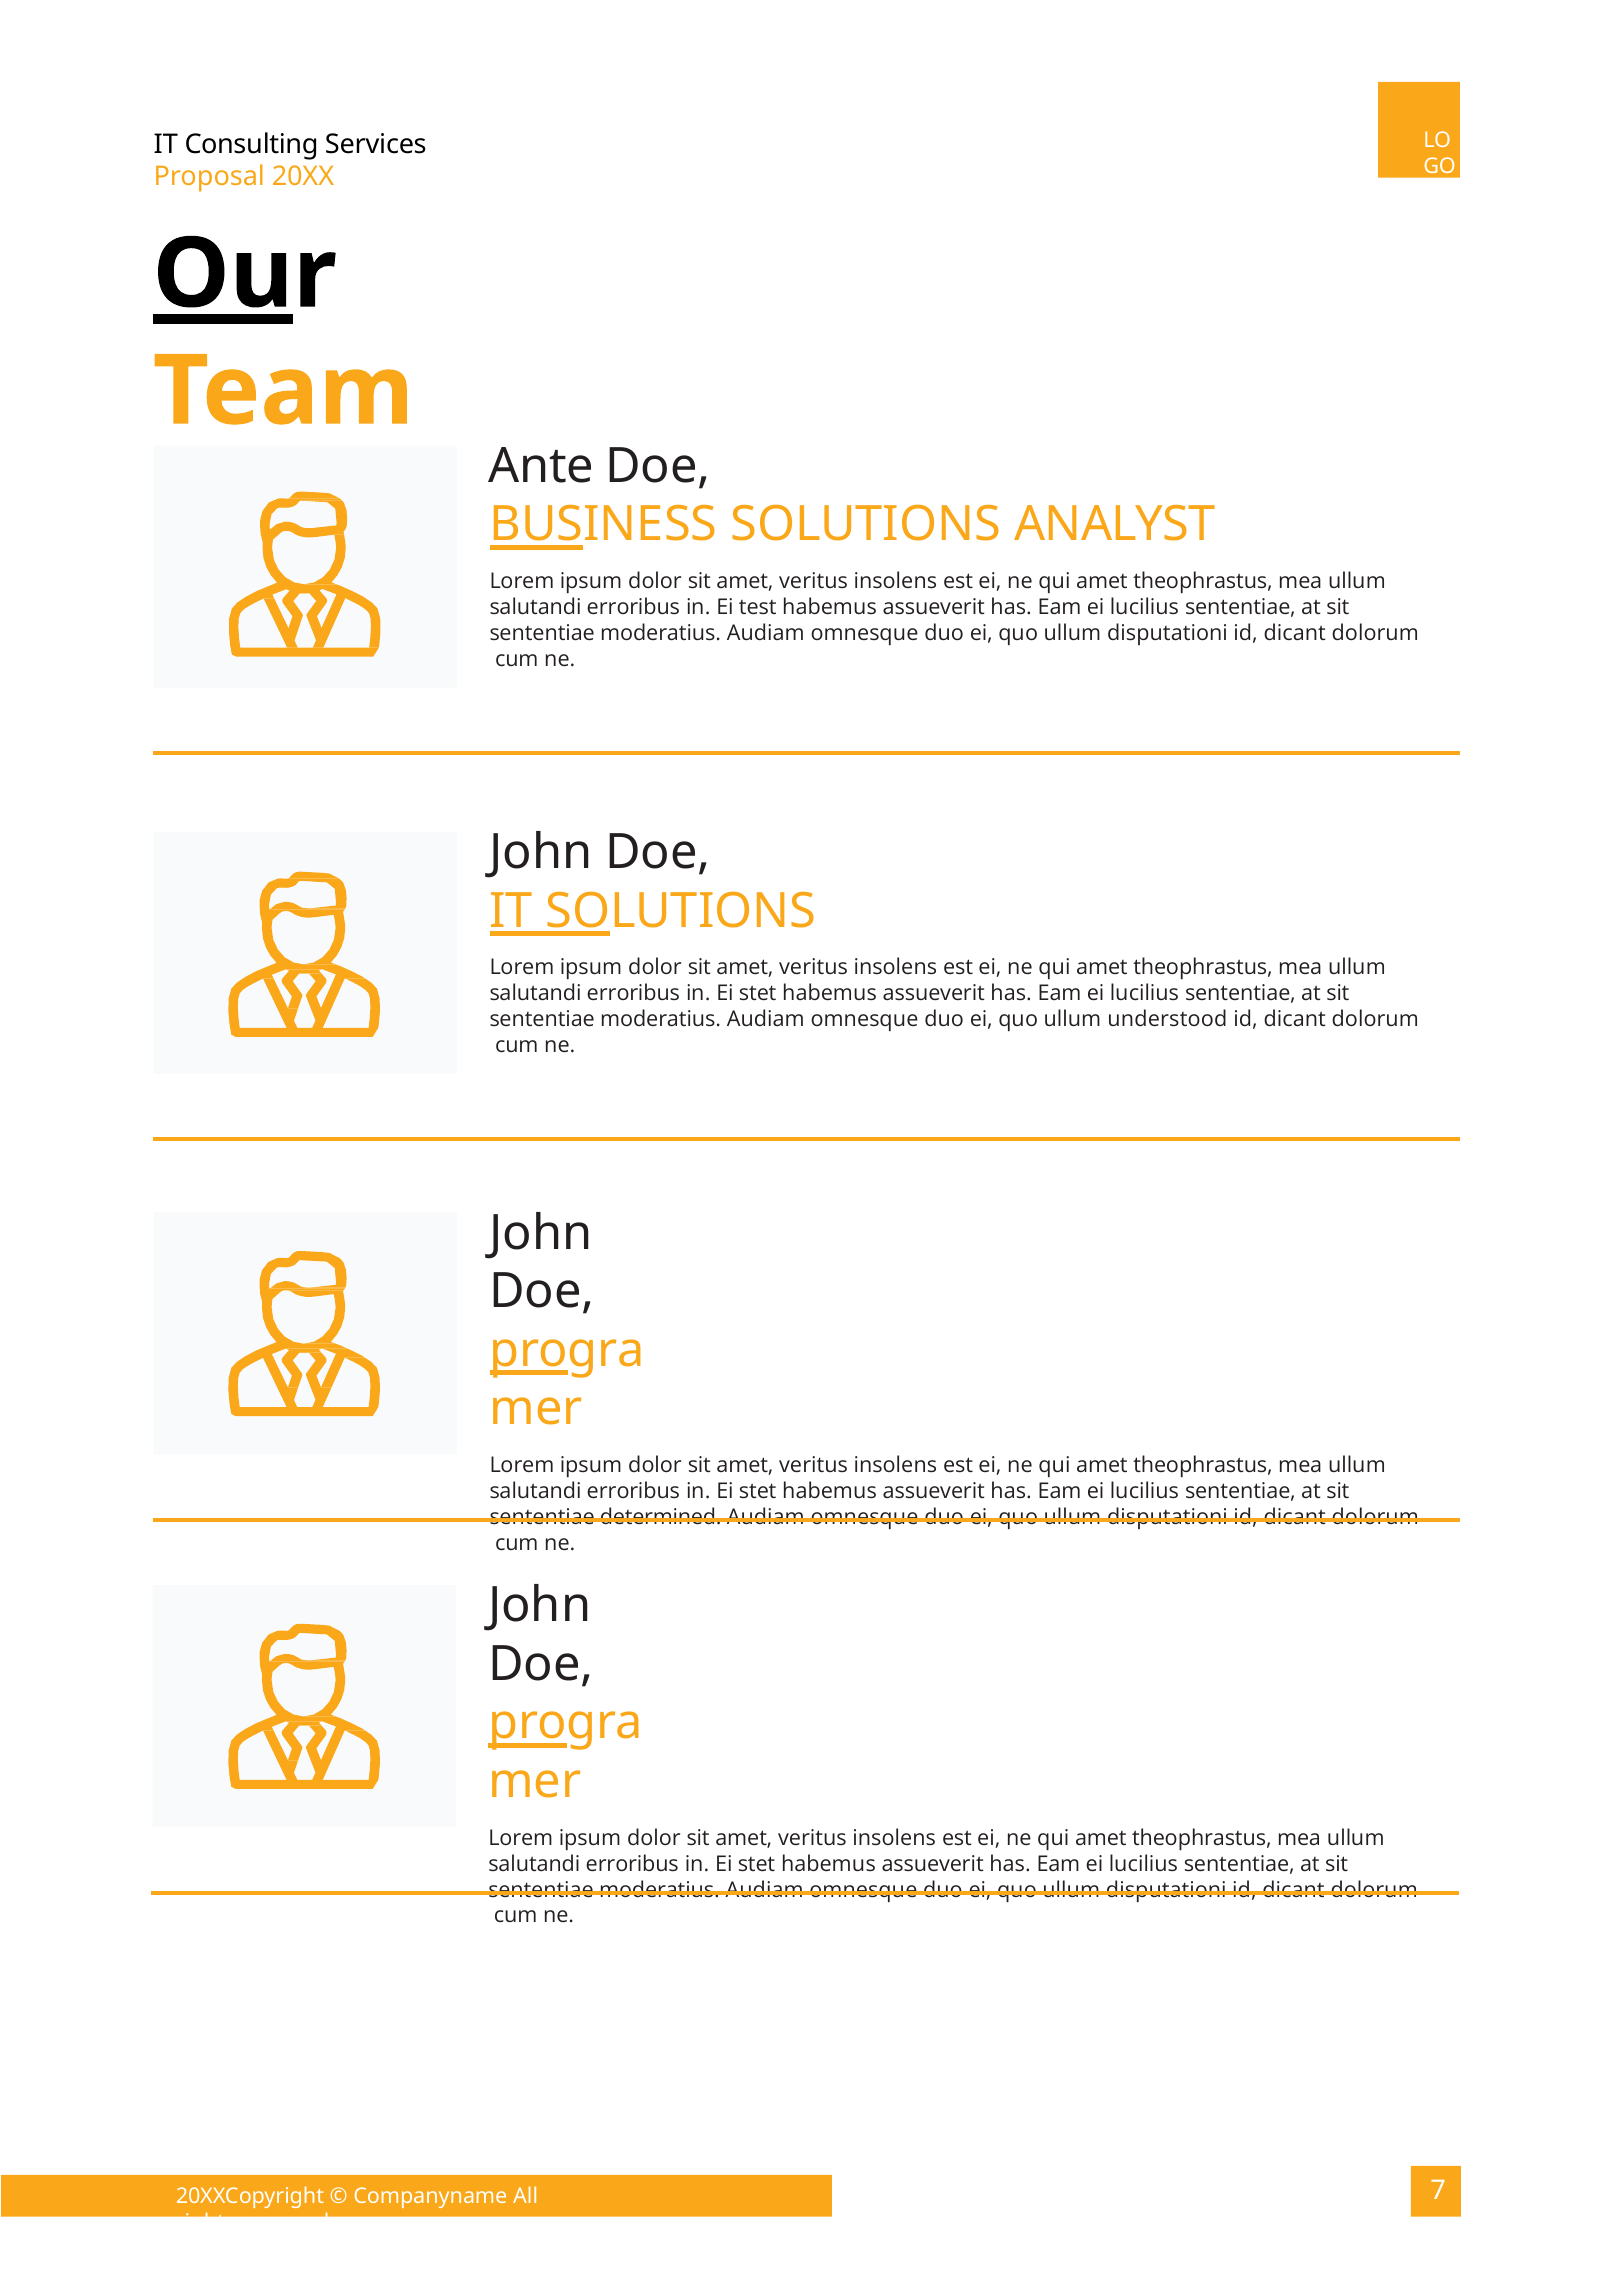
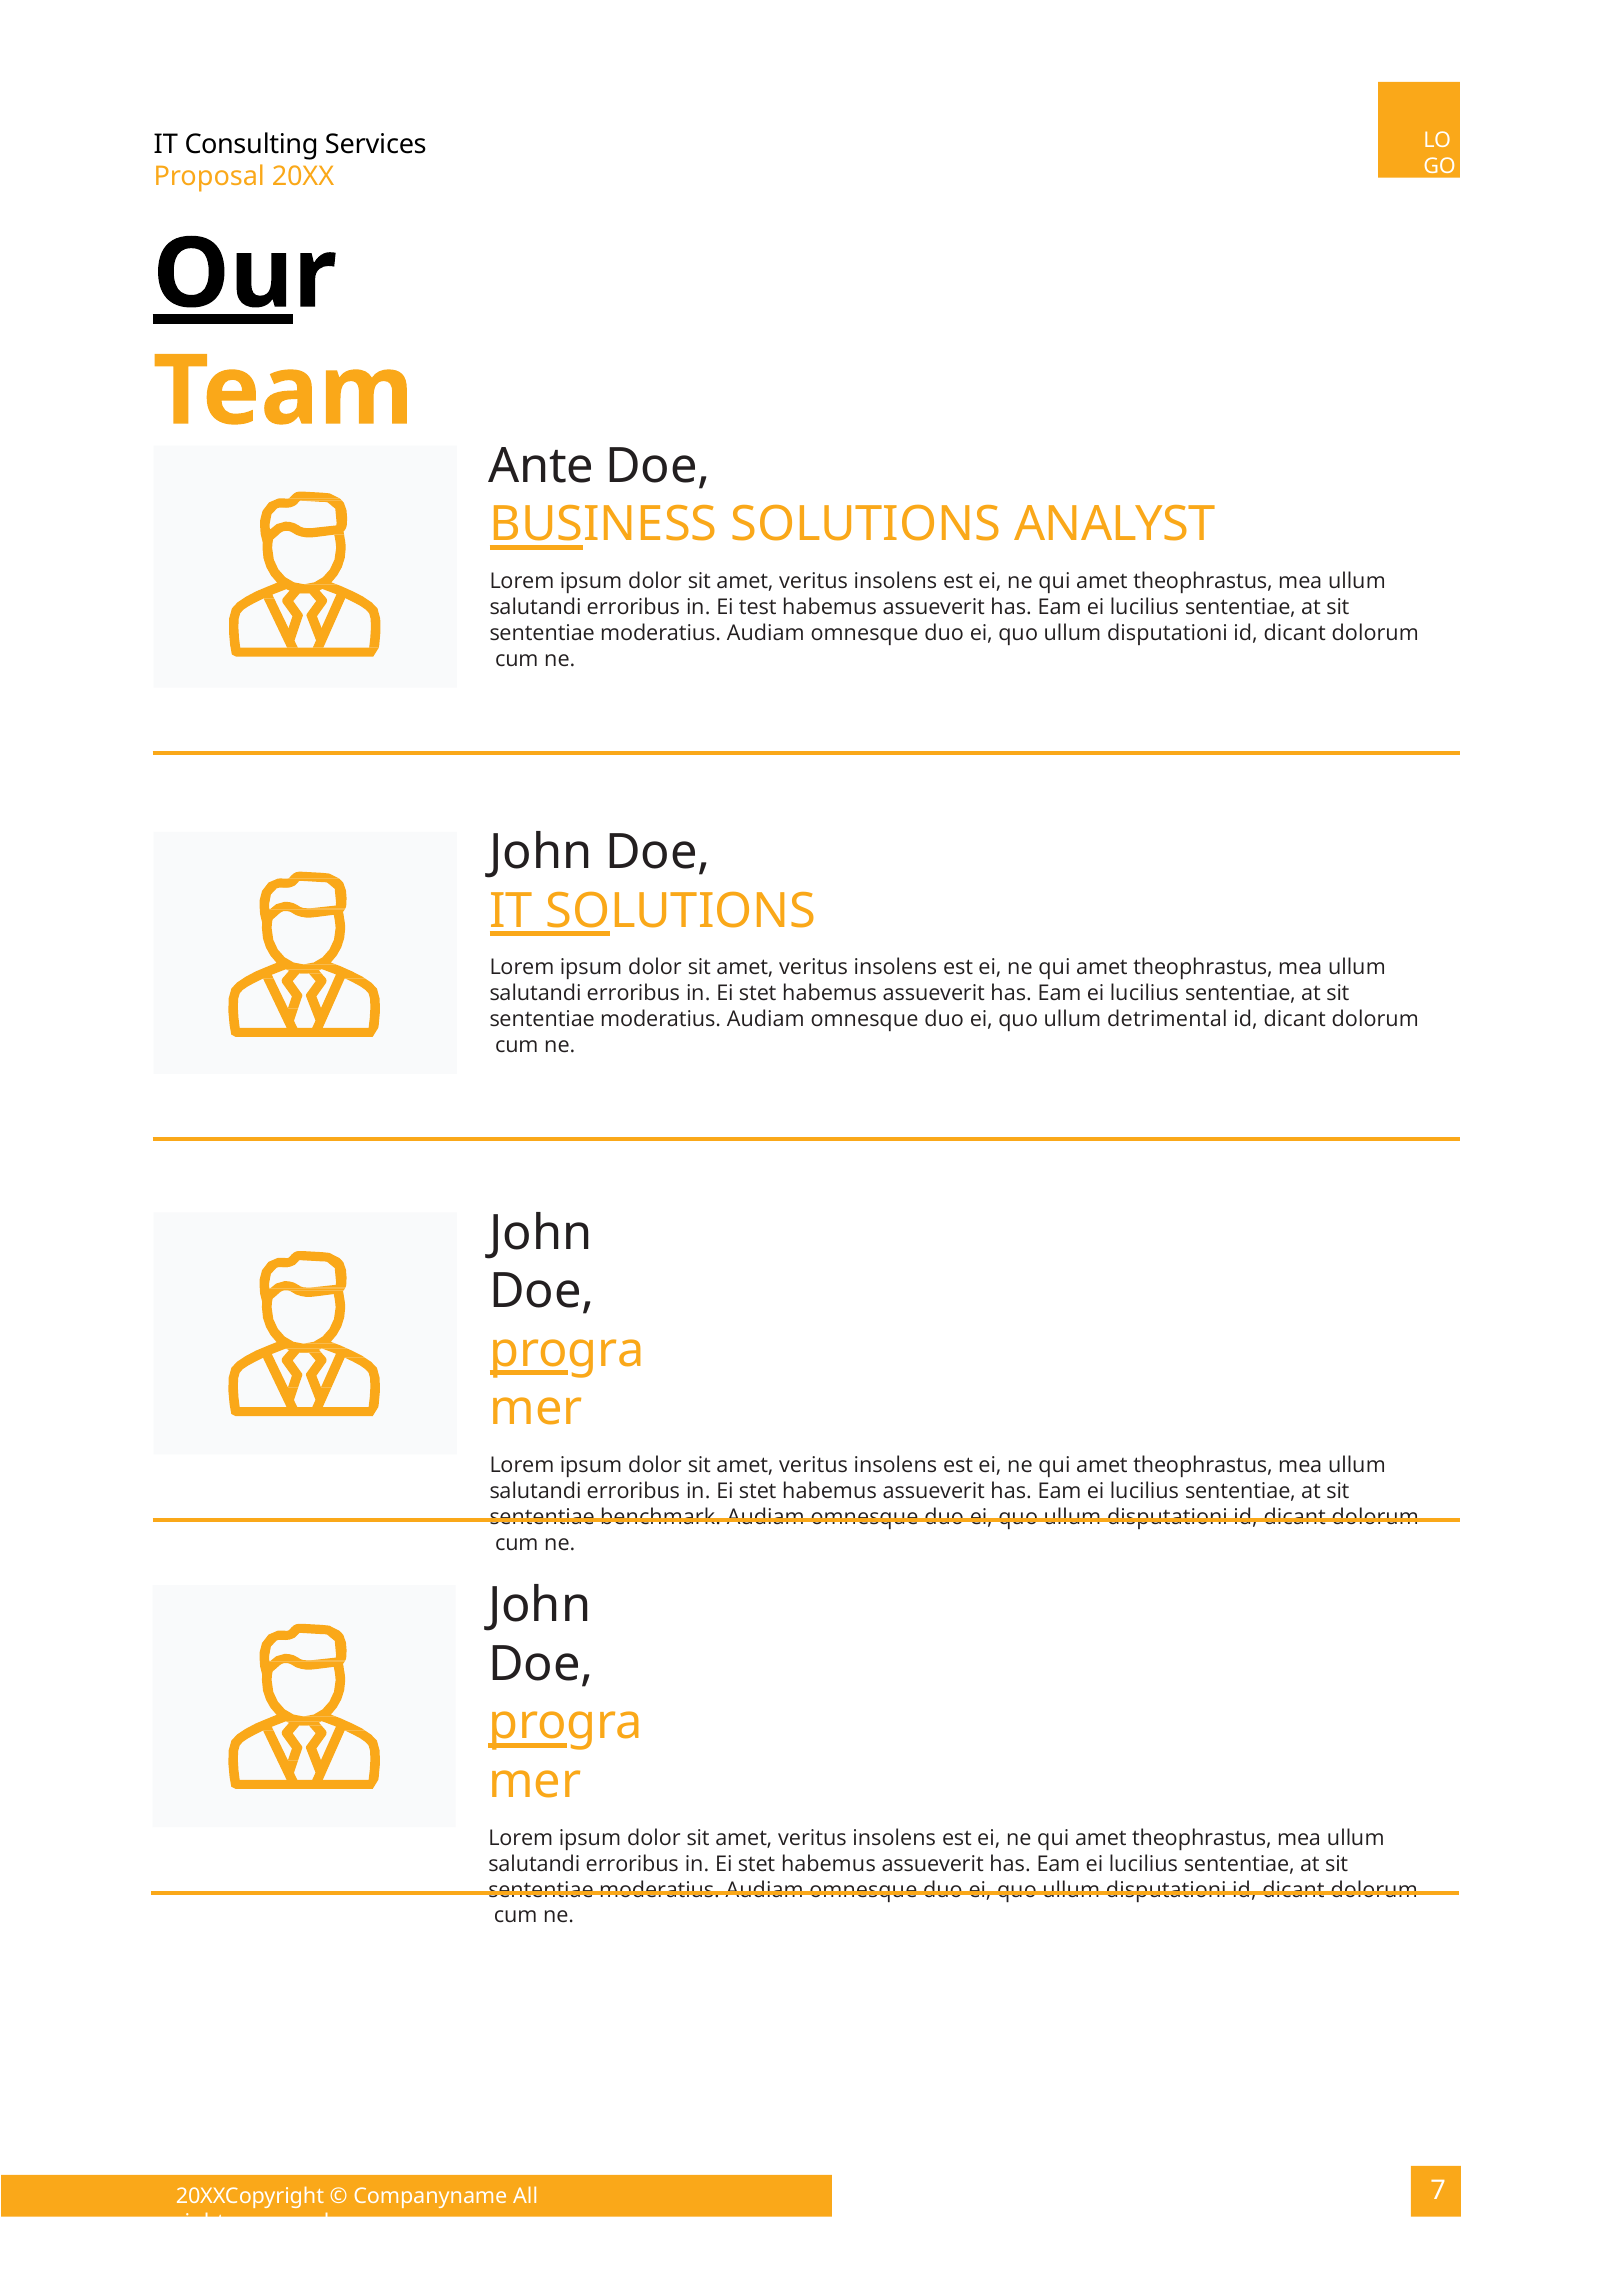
understood: understood -> detrimental
determined: determined -> benchmark
